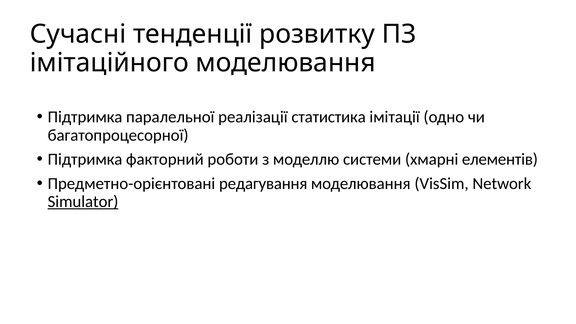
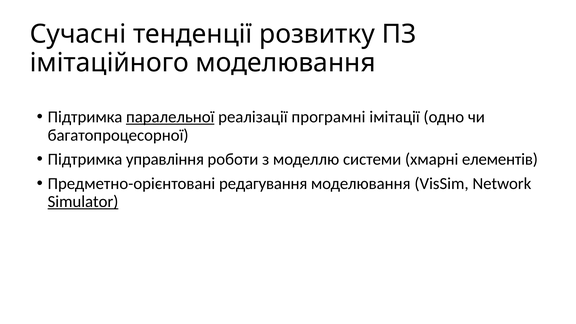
паралельної underline: none -> present
статистика: статистика -> програмні
факторний: факторний -> управління
